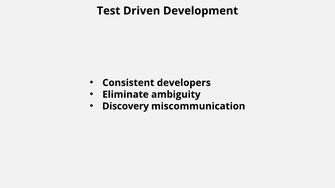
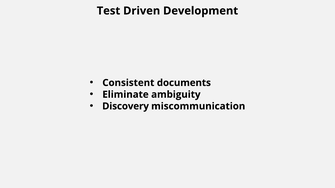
developers: developers -> documents
